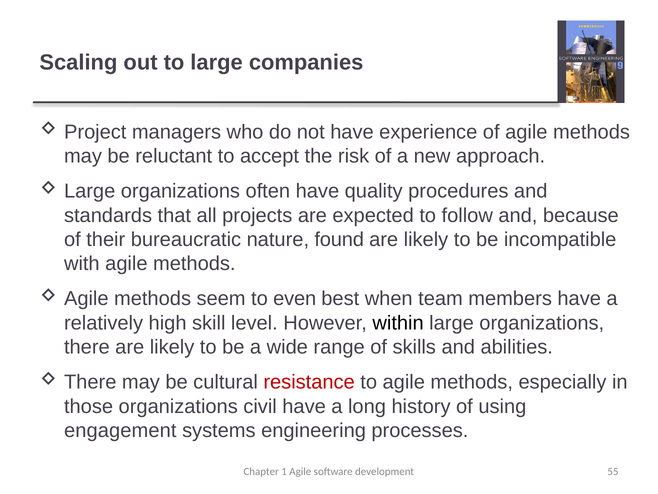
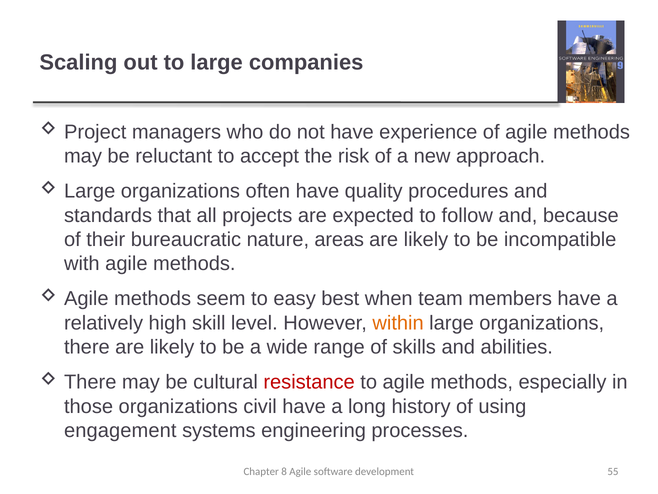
found: found -> areas
even: even -> easy
within colour: black -> orange
1: 1 -> 8
